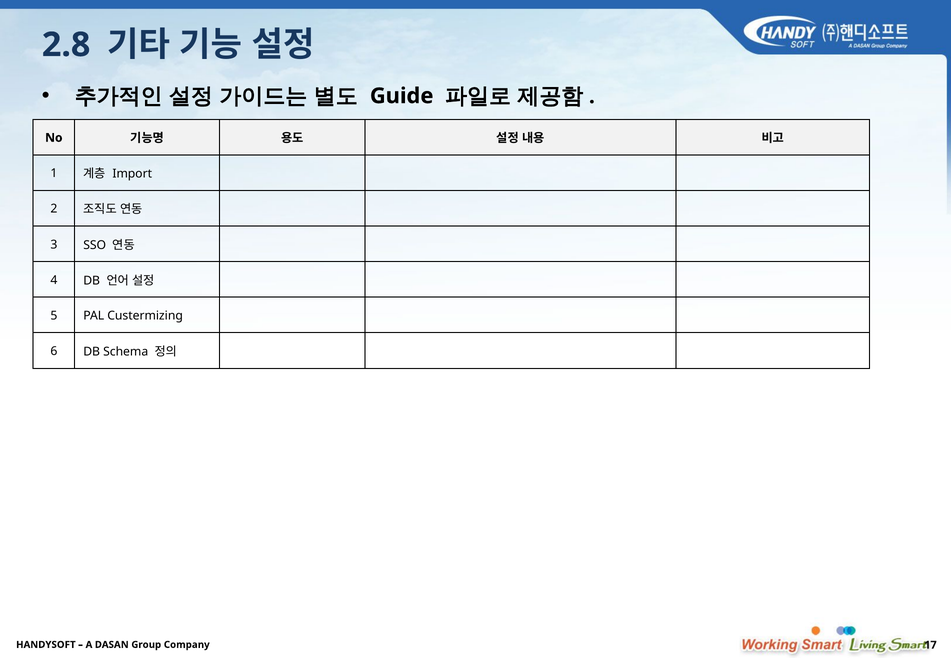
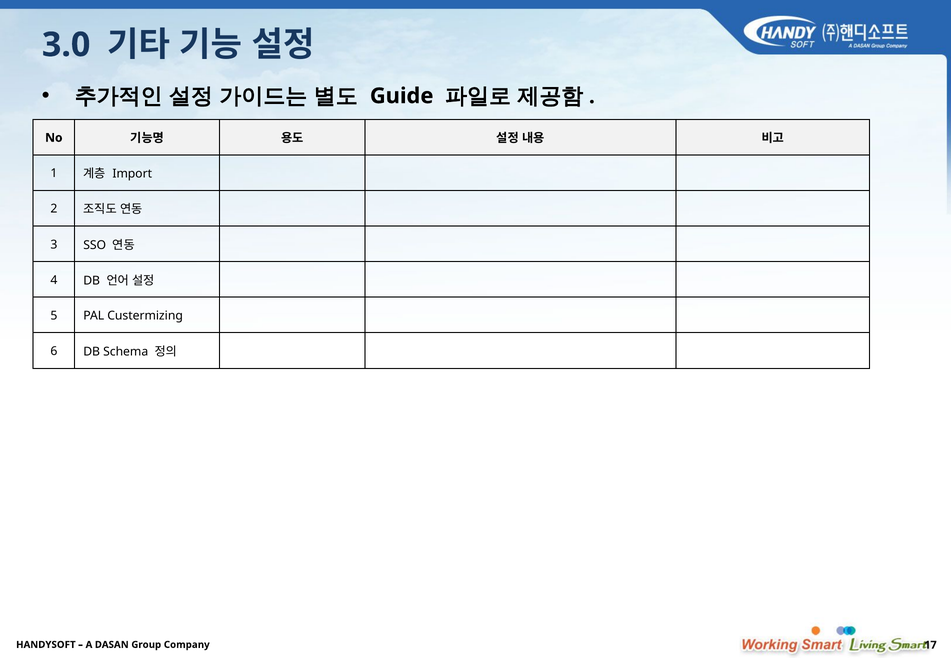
2.8: 2.8 -> 3.0
